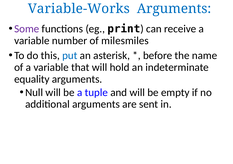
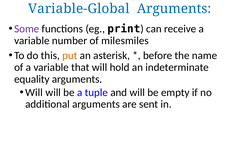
Variable-Works: Variable-Works -> Variable-Global
put colour: blue -> orange
Null at (34, 93): Null -> Will
